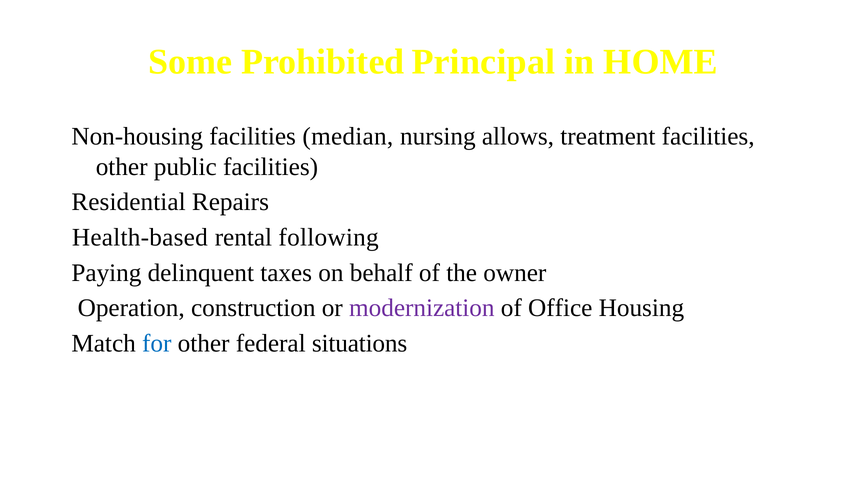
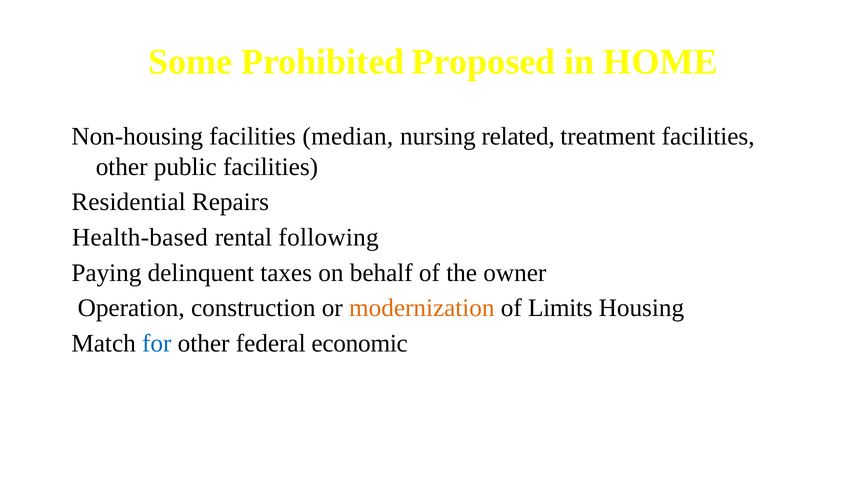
Principal: Principal -> Proposed
allows: allows -> related
modernization colour: purple -> orange
Office: Office -> Limits
situations: situations -> economic
